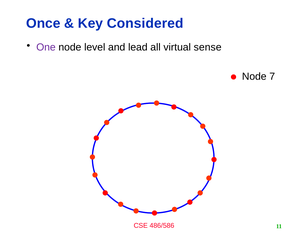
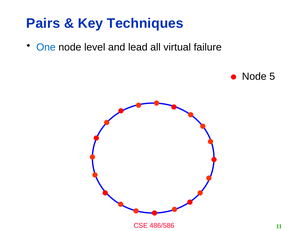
Once: Once -> Pairs
Considered: Considered -> Techniques
One colour: purple -> blue
sense: sense -> failure
7: 7 -> 5
